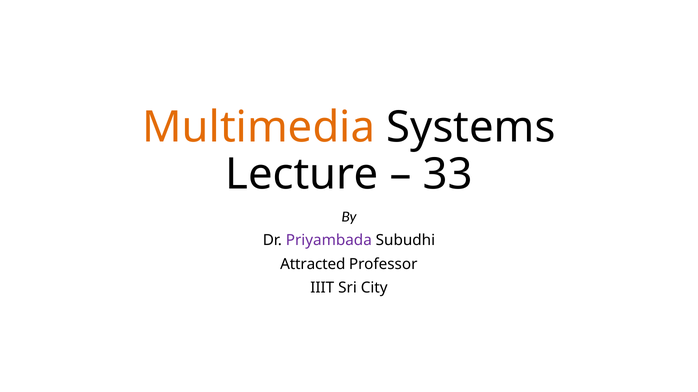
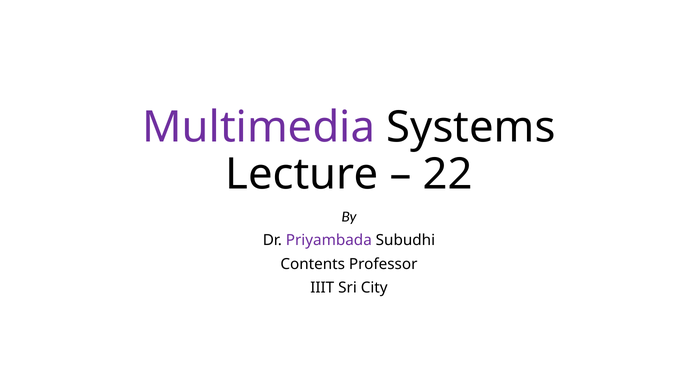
Multimedia colour: orange -> purple
33: 33 -> 22
Attracted: Attracted -> Contents
